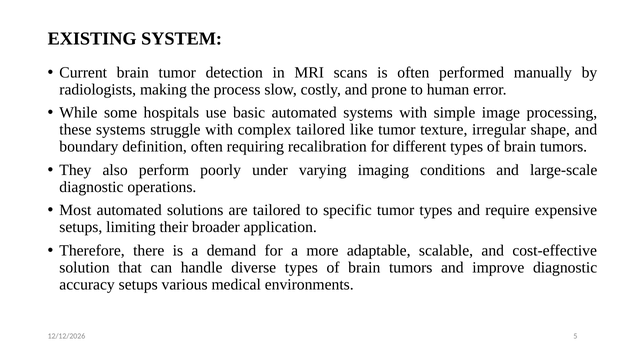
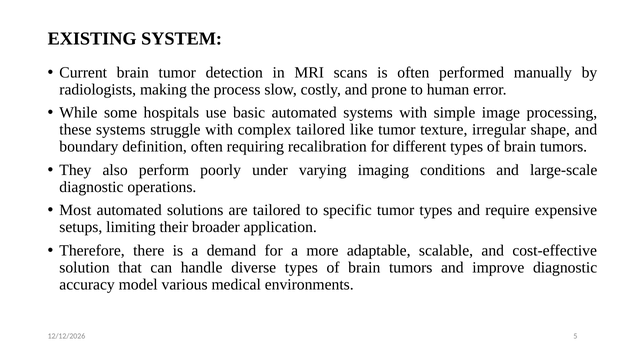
accuracy setups: setups -> model
